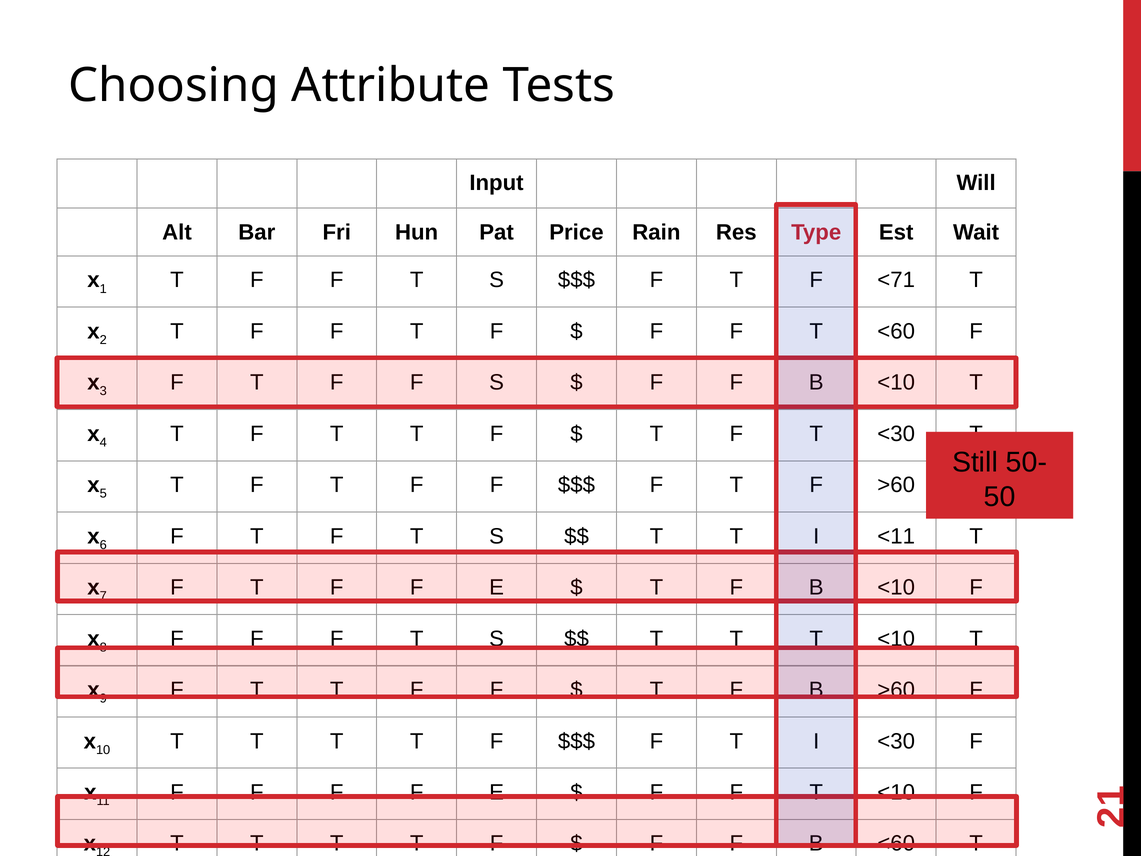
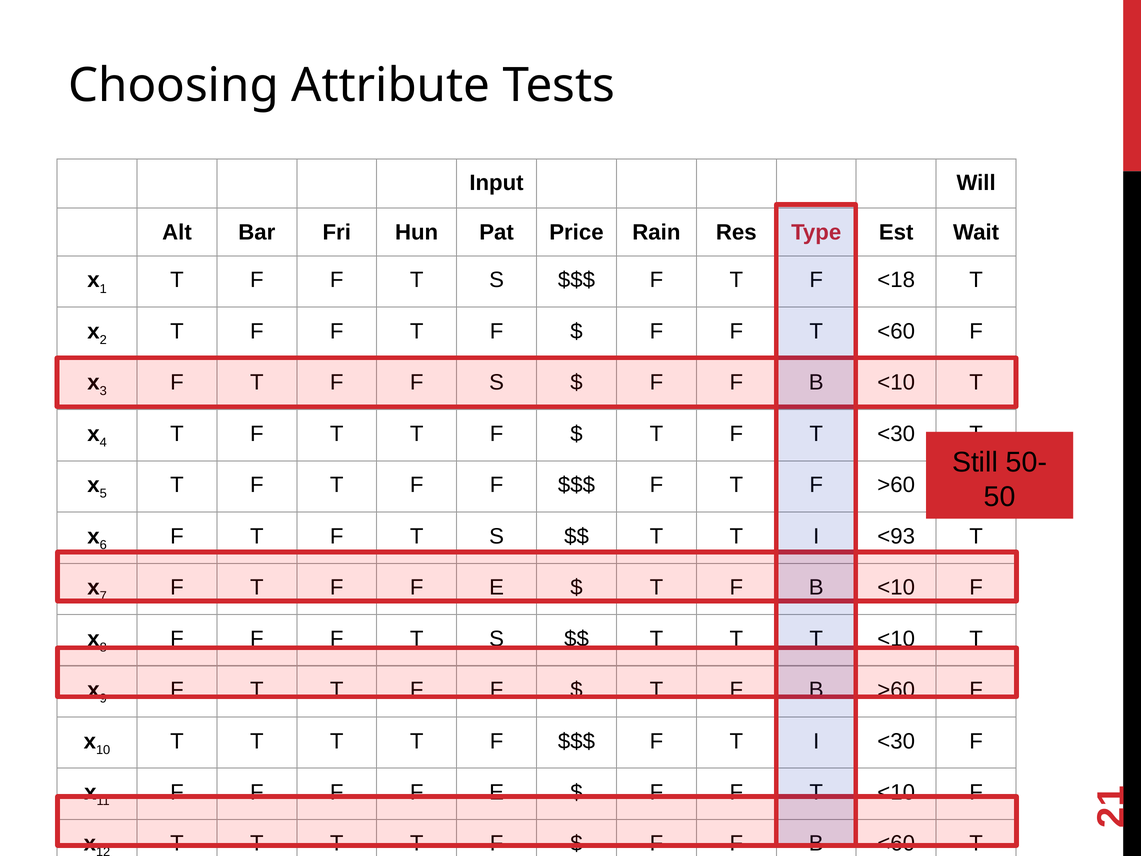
<71: <71 -> <18
<11: <11 -> <93
